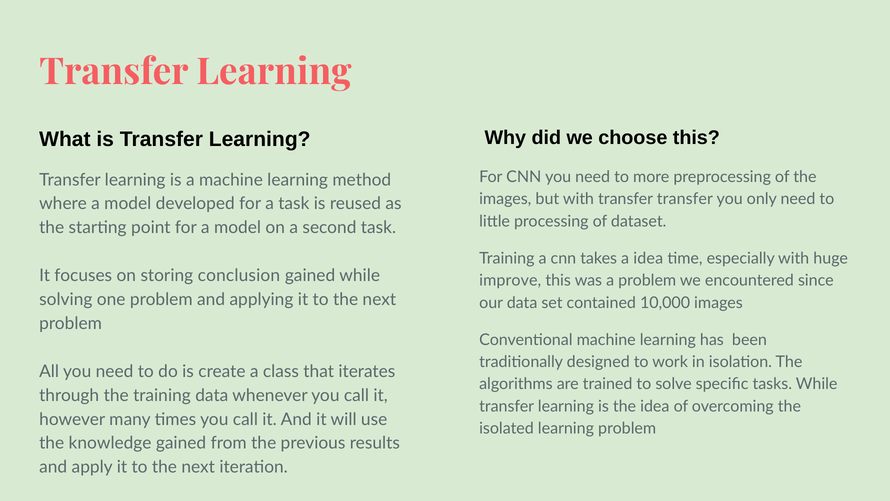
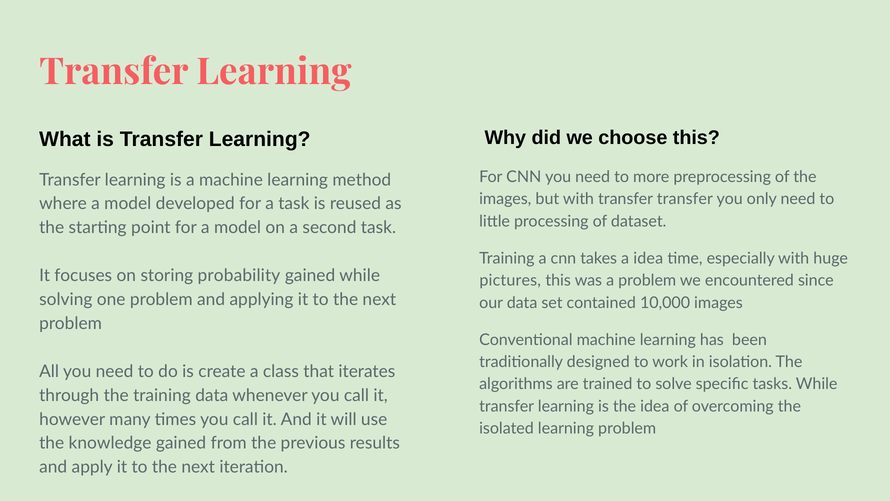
conclusion: conclusion -> probability
improve: improve -> pictures
